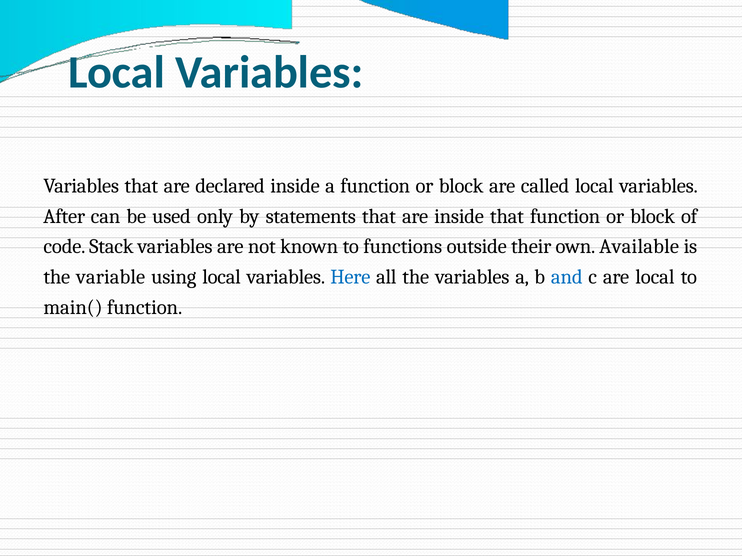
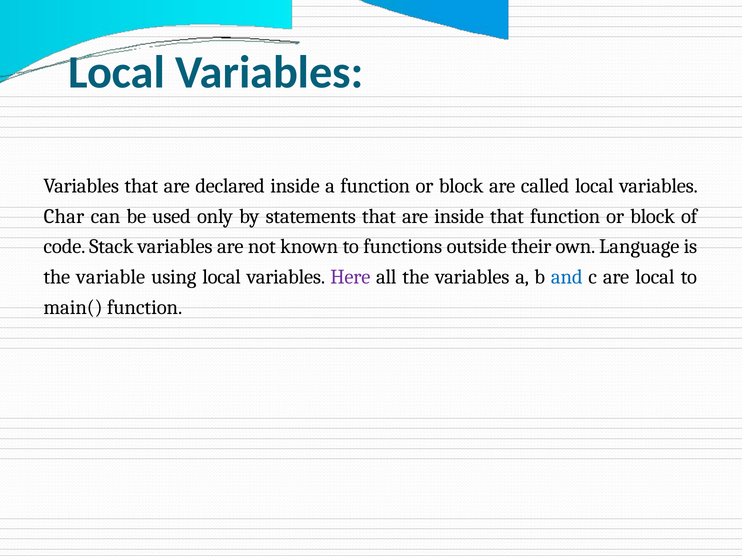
After: After -> Char
Available: Available -> Language
Here colour: blue -> purple
